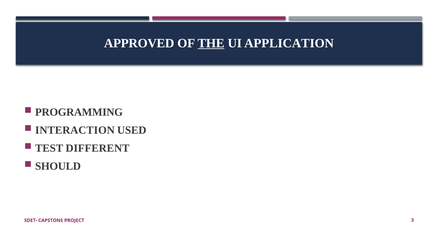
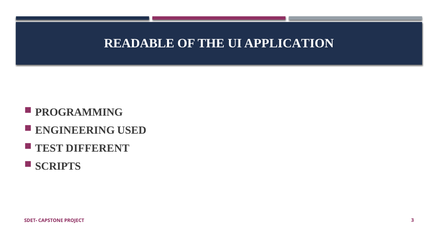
APPROVED: APPROVED -> READABLE
THE underline: present -> none
INTERACTION: INTERACTION -> ENGINEERING
SHOULD: SHOULD -> SCRIPTS
